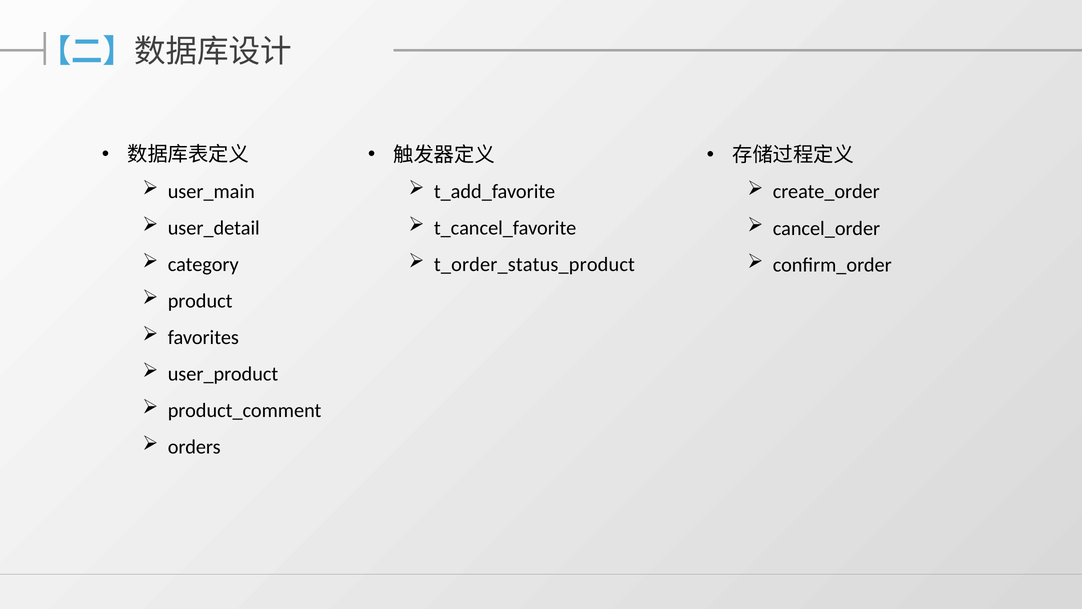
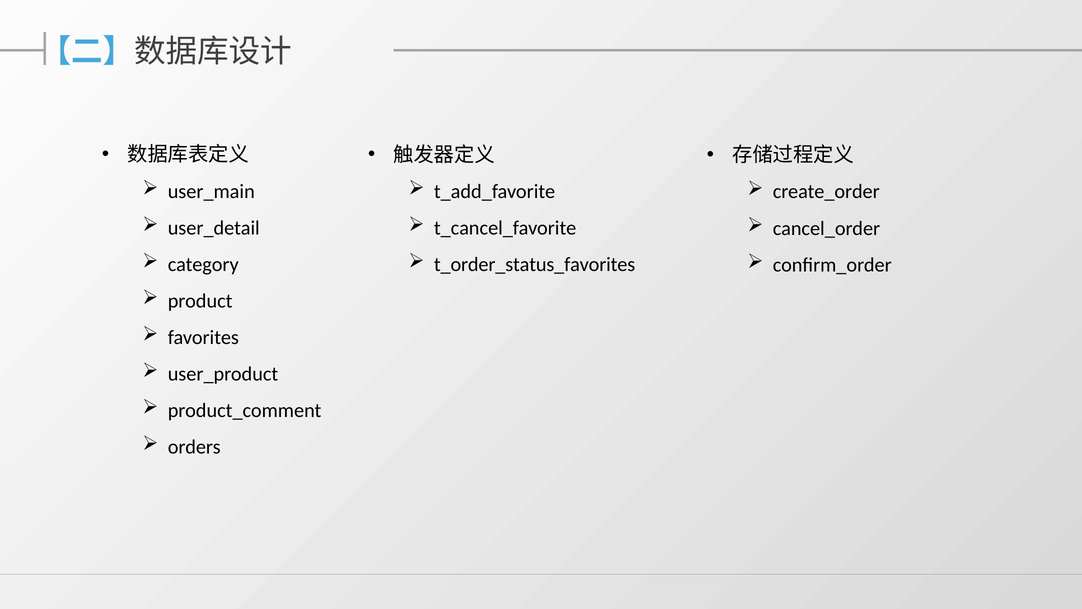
t_order_status_product: t_order_status_product -> t_order_status_favorites
